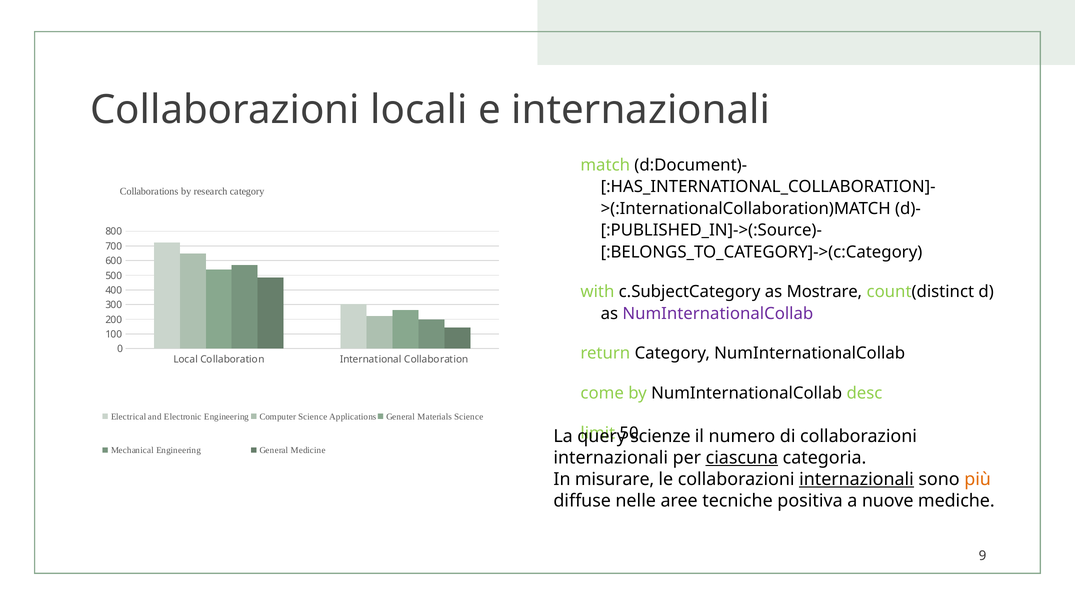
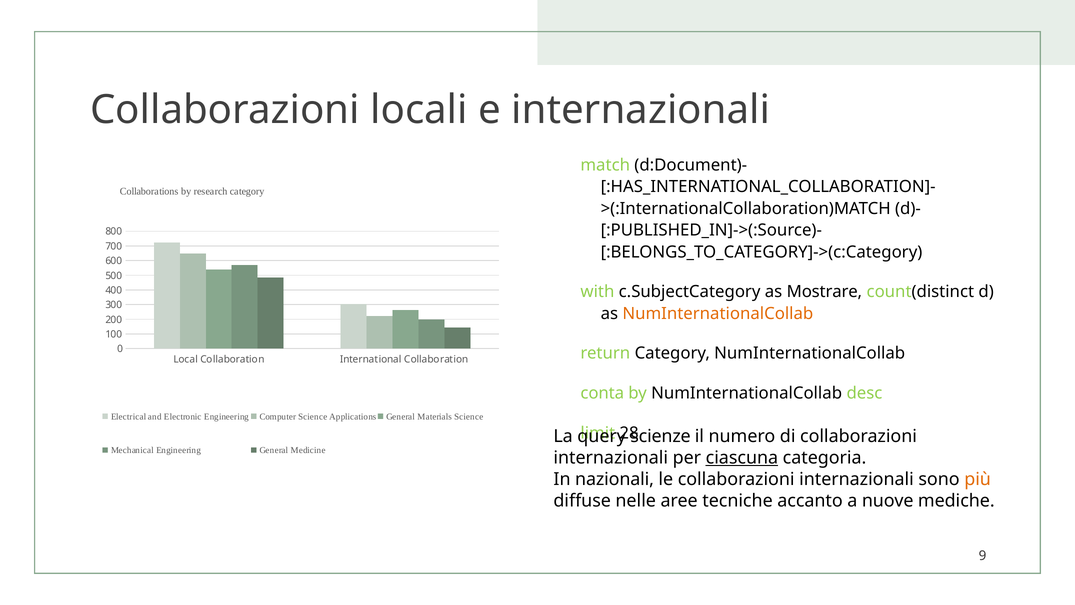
NumInternationalCollab at (718, 313) colour: purple -> orange
come: come -> conta
50: 50 -> 28
misurare: misurare -> nazionali
internazionali at (856, 479) underline: present -> none
positiva: positiva -> accanto
